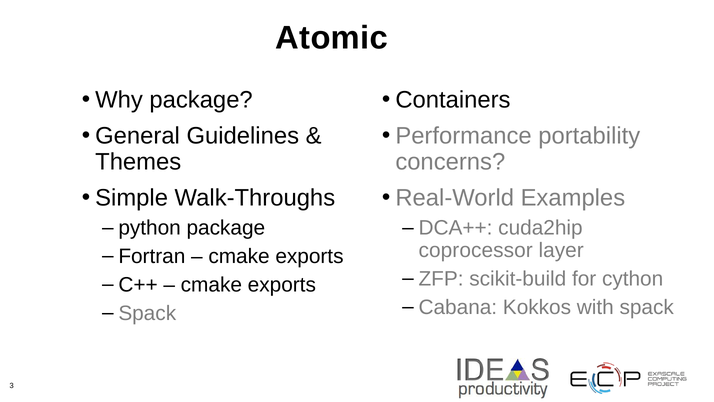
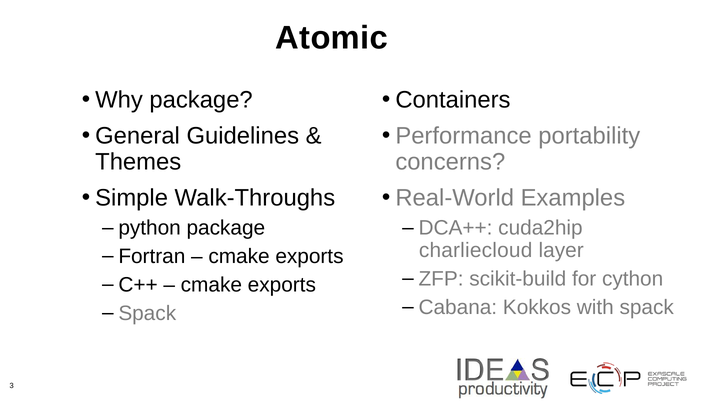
coprocessor: coprocessor -> charliecloud
